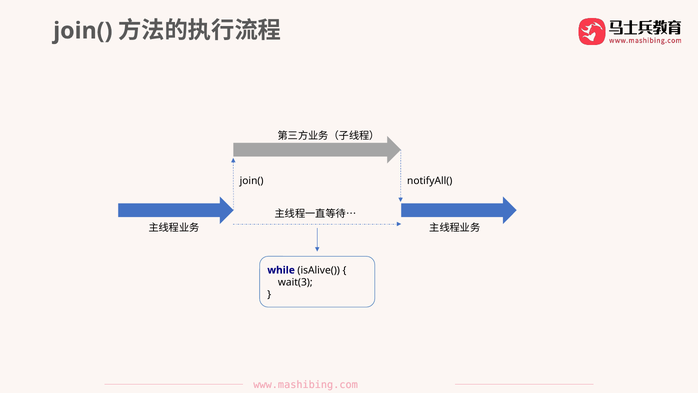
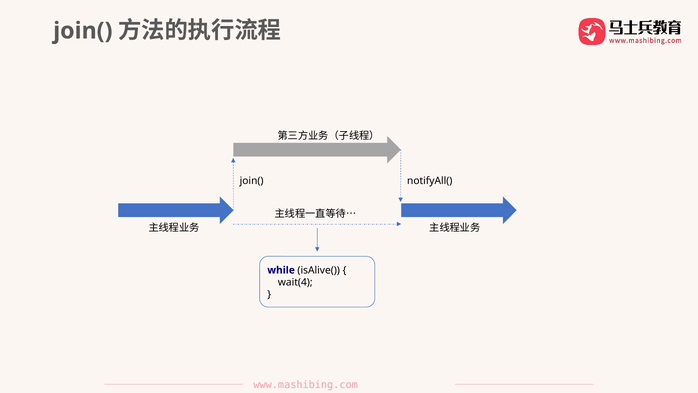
wait(3: wait(3 -> wait(4
